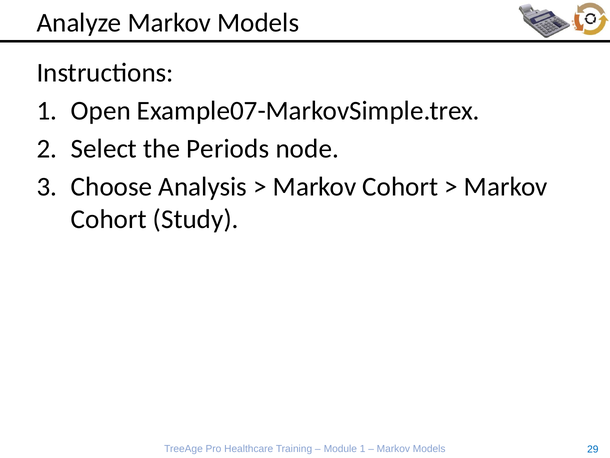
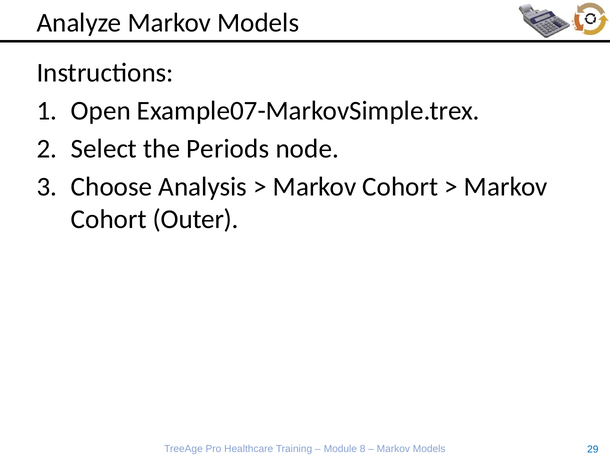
Study: Study -> Outer
Module 1: 1 -> 8
